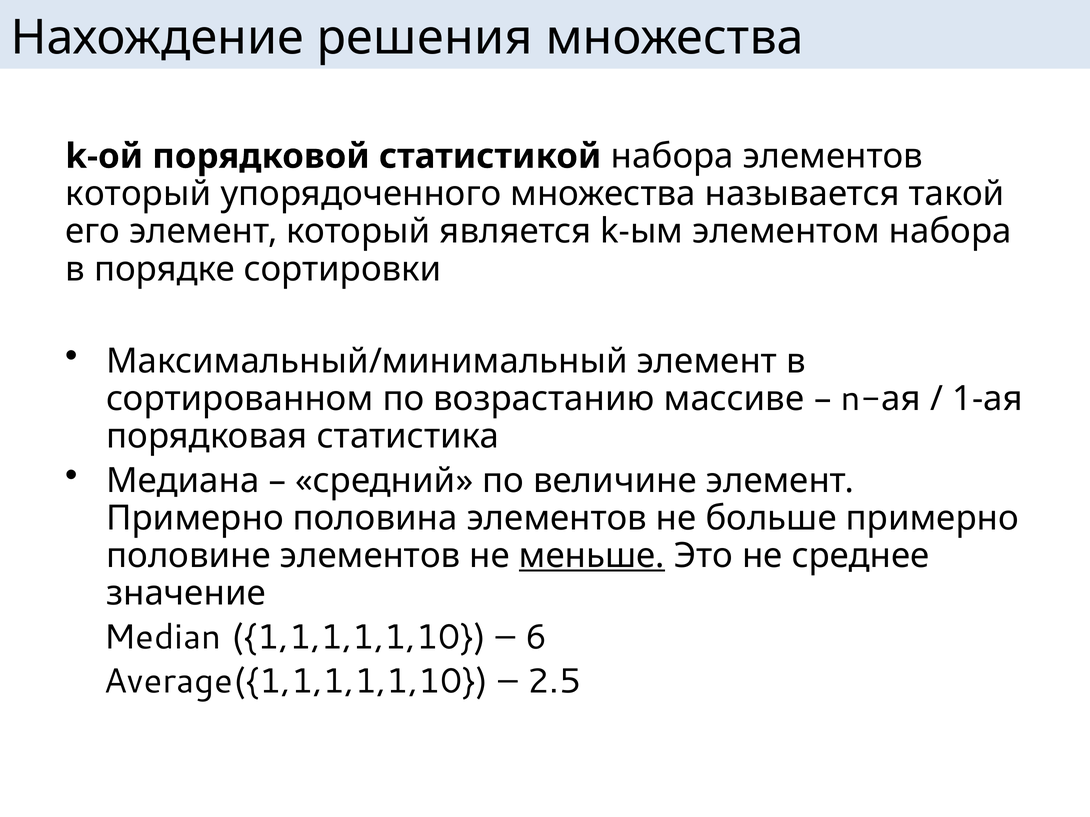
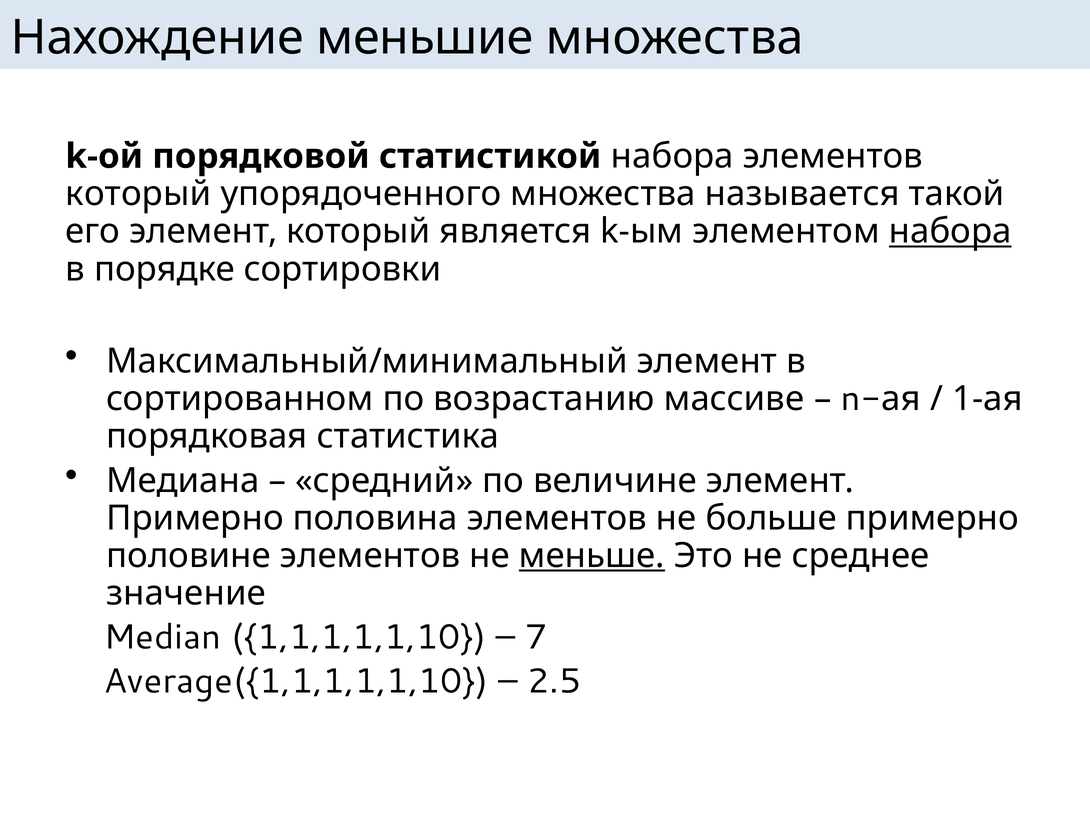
решения: решения -> меньшие
набора at (950, 232) underline: none -> present
6: 6 -> 7
